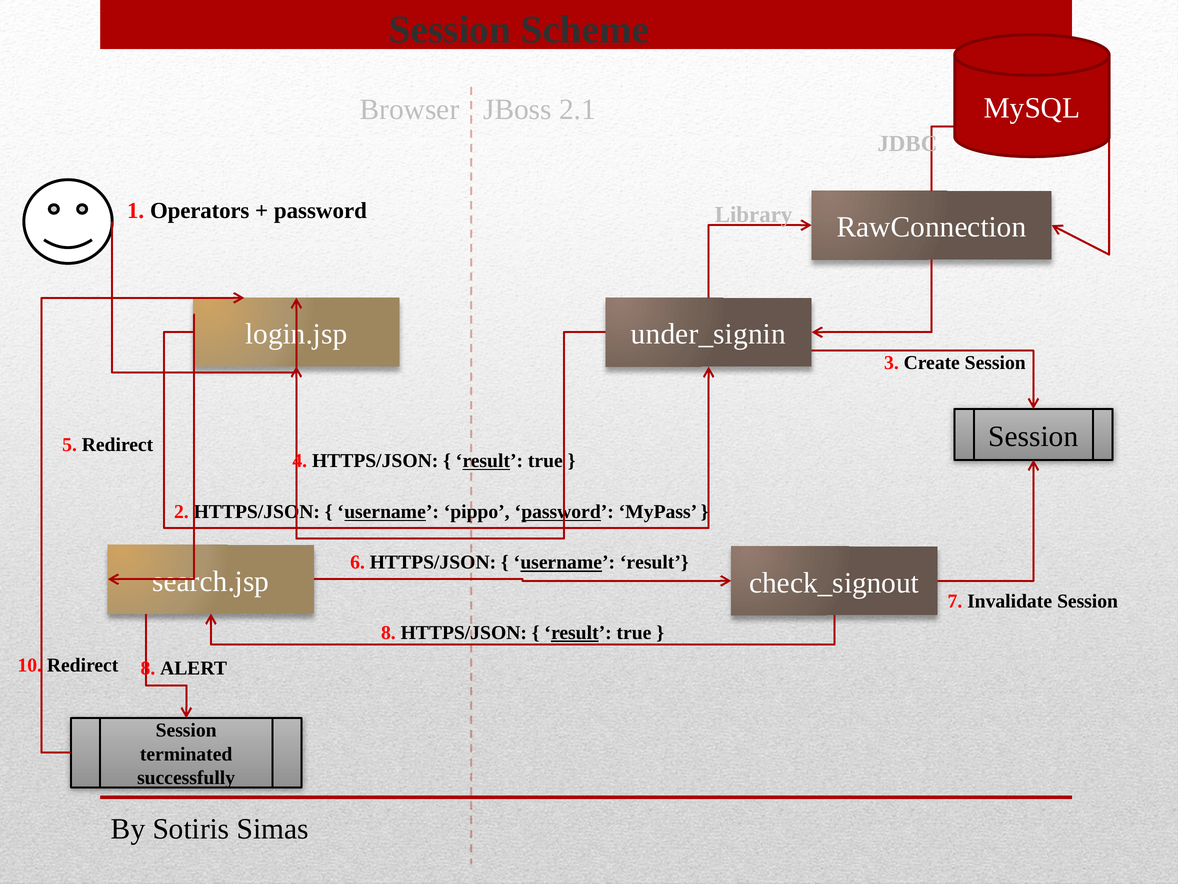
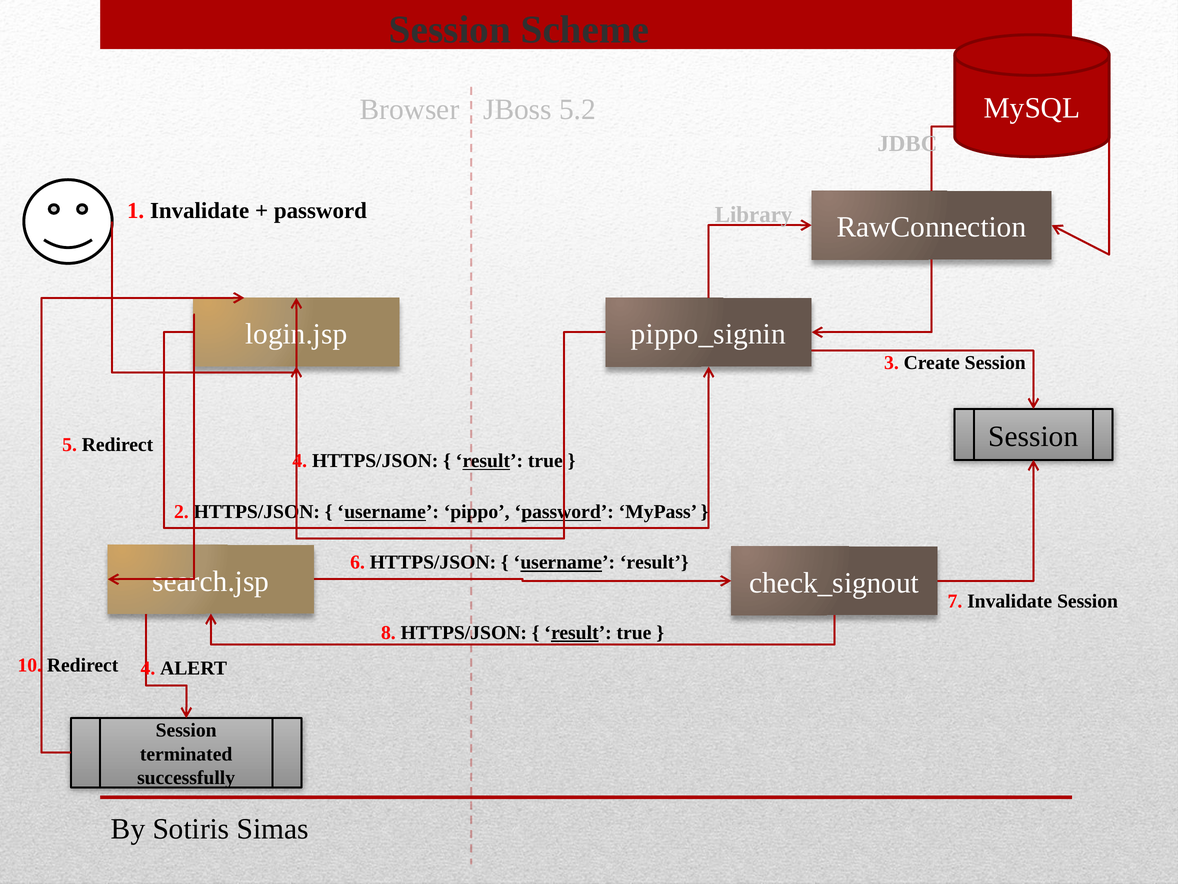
2.1: 2.1 -> 5.2
1 Operators: Operators -> Invalidate
under_signin: under_signin -> pippo_signin
Redirect 8: 8 -> 4
